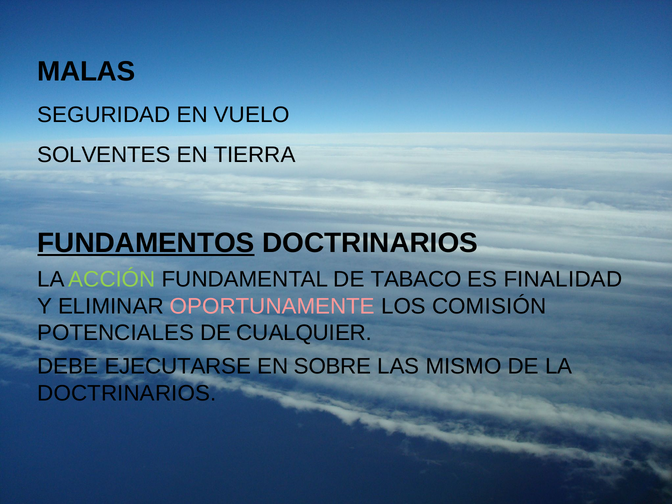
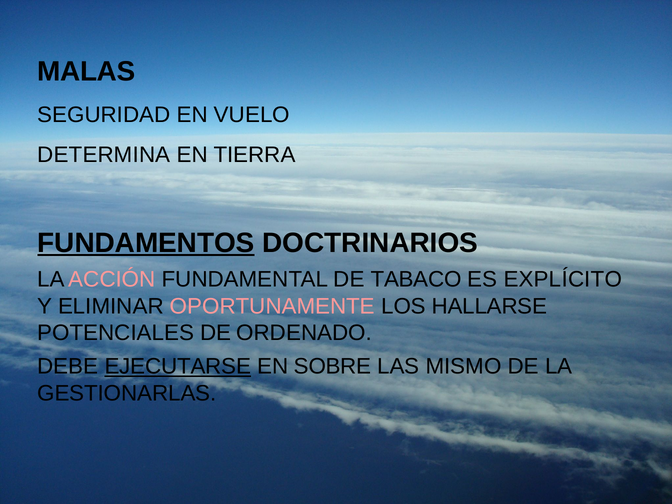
SOLVENTES: SOLVENTES -> DETERMINA
ACCIÓN colour: light green -> pink
FINALIDAD: FINALIDAD -> EXPLÍCITO
COMISIÓN: COMISIÓN -> HALLARSE
CUALQUIER: CUALQUIER -> ORDENADO
EJECUTARSE underline: none -> present
DOCTRINARIOS at (127, 393): DOCTRINARIOS -> GESTIONARLAS
